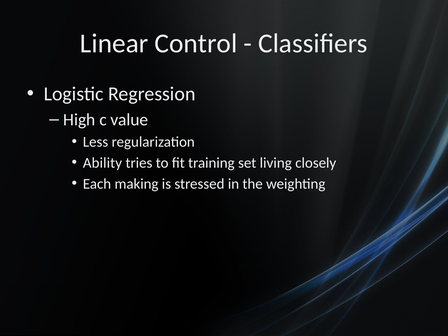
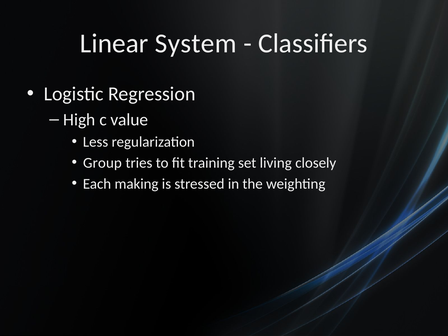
Control: Control -> System
Ability: Ability -> Group
